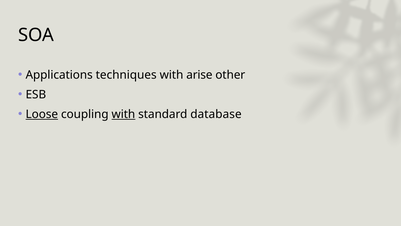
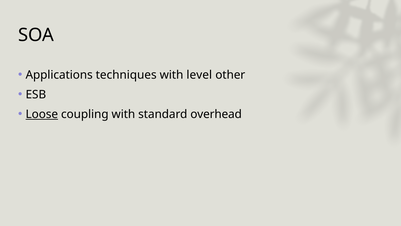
arise: arise -> level
with at (123, 114) underline: present -> none
database: database -> overhead
